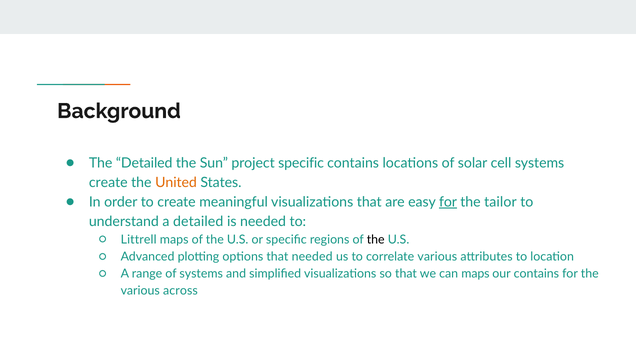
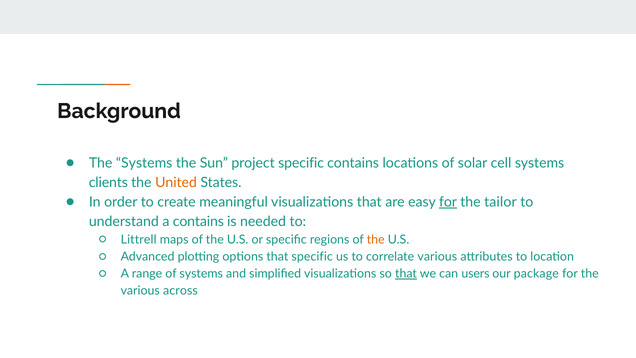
The Detailed: Detailed -> Systems
create at (108, 182): create -> clients
a detailed: detailed -> contains
the at (376, 239) colour: black -> orange
that needed: needed -> specific
that at (406, 273) underline: none -> present
can maps: maps -> users
our contains: contains -> package
